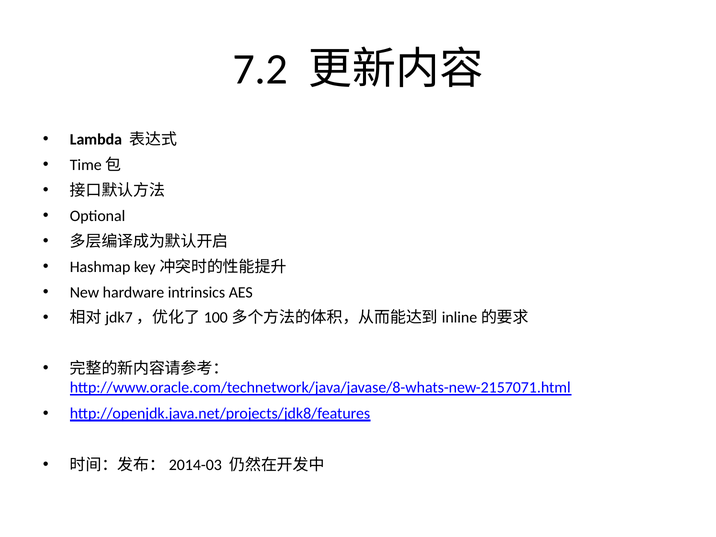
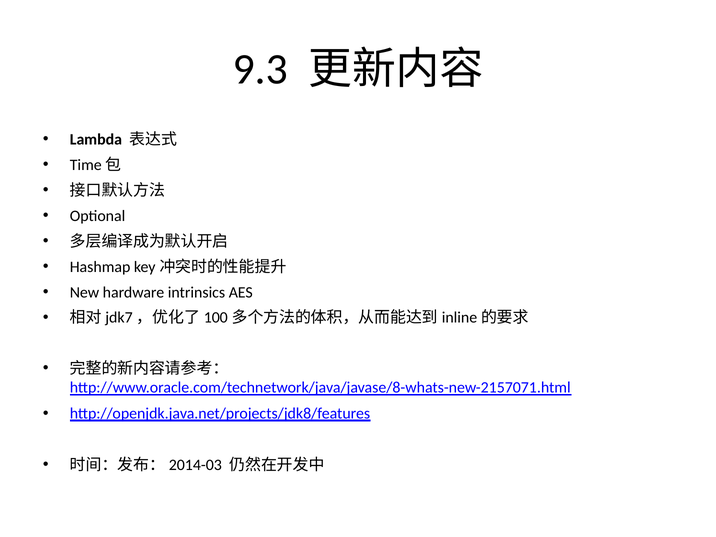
7.2: 7.2 -> 9.3
